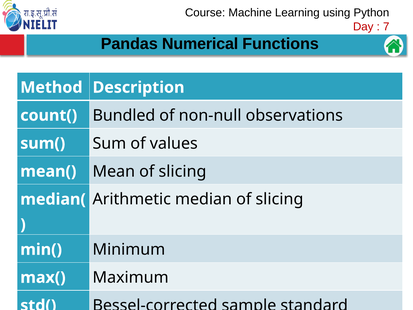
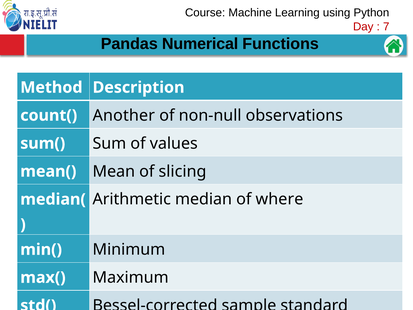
Bundled: Bundled -> Another
median of slicing: slicing -> where
